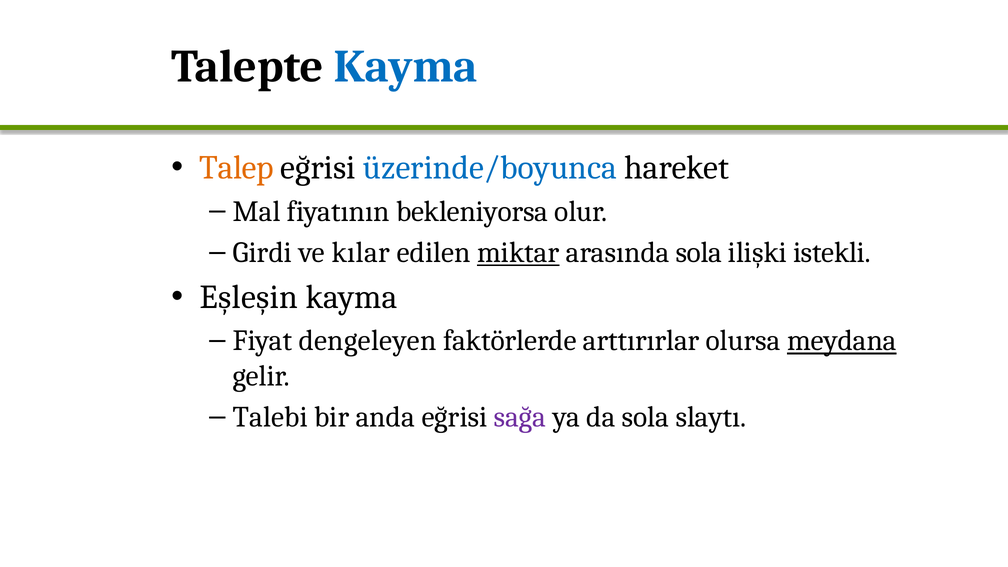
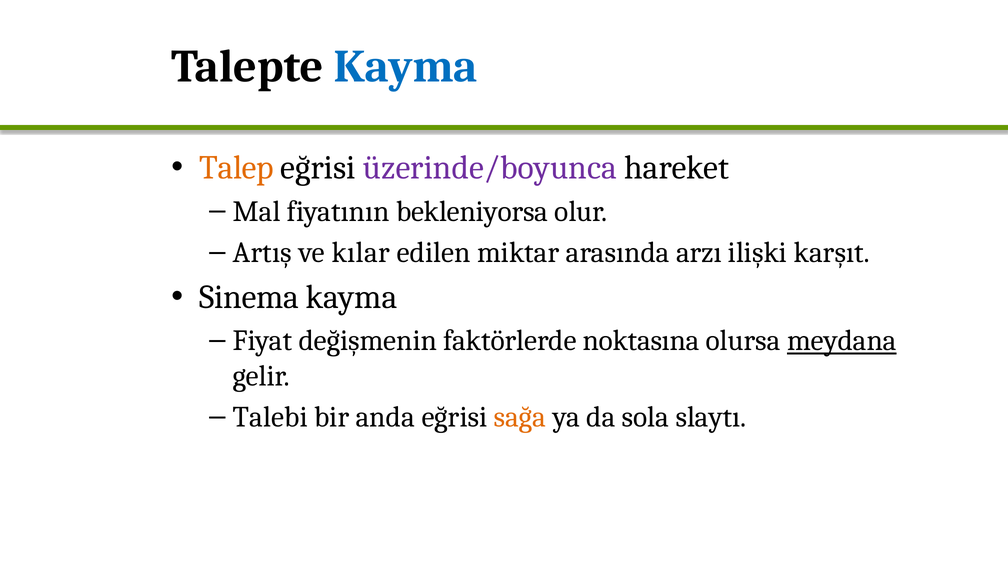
üzerinde/boyunca colour: blue -> purple
Girdi: Girdi -> Artış
miktar underline: present -> none
arasında sola: sola -> arzı
istekli: istekli -> karşıt
Eşleşin: Eşleşin -> Sinema
dengeleyen: dengeleyen -> değişmenin
arttırırlar: arttırırlar -> noktasına
sağa colour: purple -> orange
